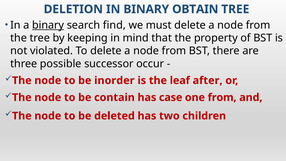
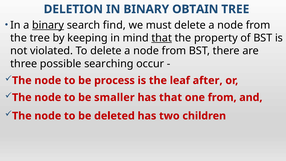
that at (162, 38) underline: none -> present
successor: successor -> searching
inorder: inorder -> process
contain: contain -> smaller
has case: case -> that
